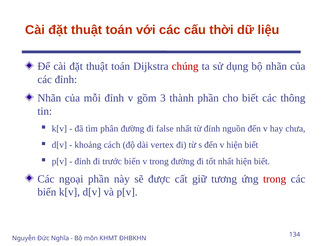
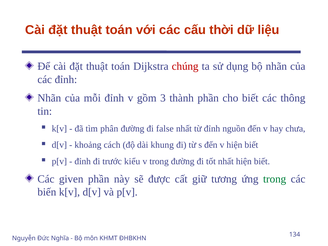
vertex: vertex -> khung
trước biến: biến -> kiểu
ngoại: ngoại -> given
trong at (275, 179) colour: red -> green
